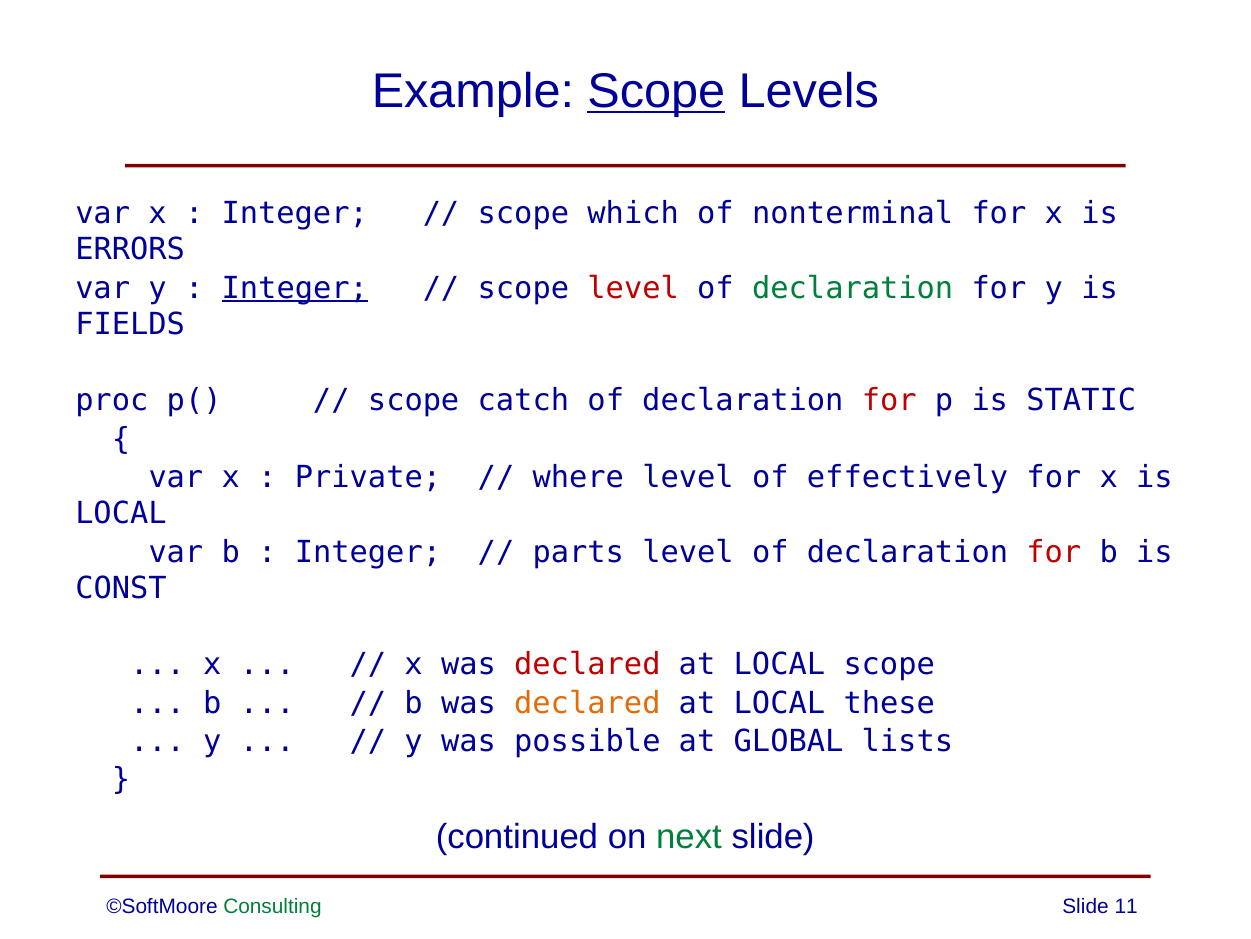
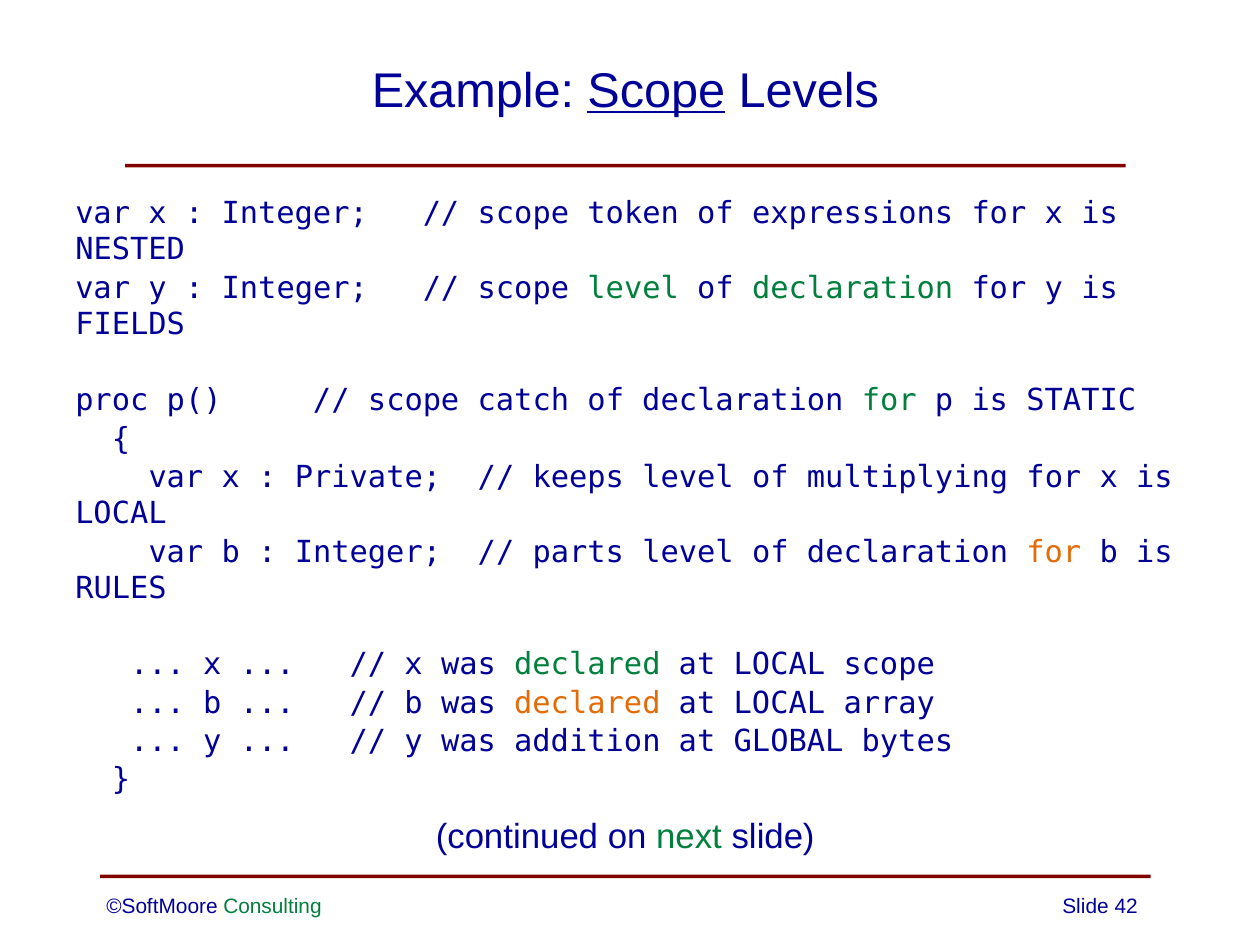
which: which -> token
nonterminal: nonterminal -> expressions
ERRORS: ERRORS -> NESTED
Integer at (295, 288) underline: present -> none
level at (633, 288) colour: red -> green
for at (889, 401) colour: red -> green
where: where -> keeps
effectively: effectively -> multiplying
for at (1054, 552) colour: red -> orange
CONST: CONST -> RULES
declared at (587, 664) colour: red -> green
these: these -> array
possible: possible -> addition
lists: lists -> bytes
11: 11 -> 42
